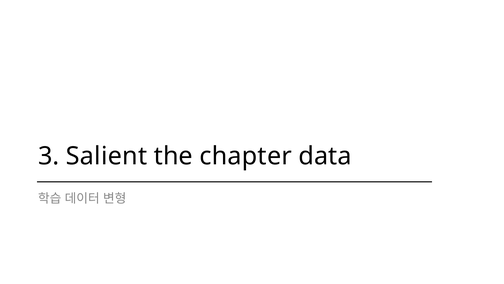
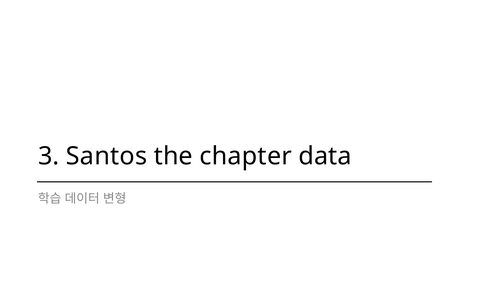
Salient: Salient -> Santos
